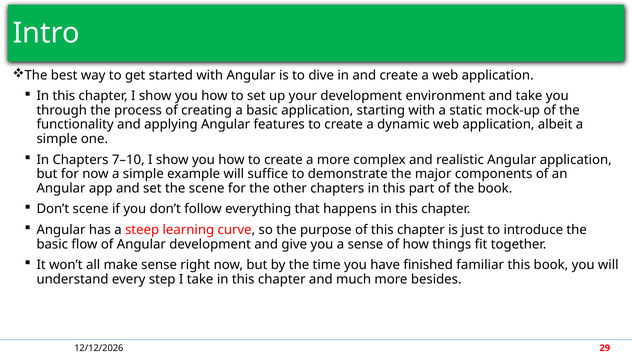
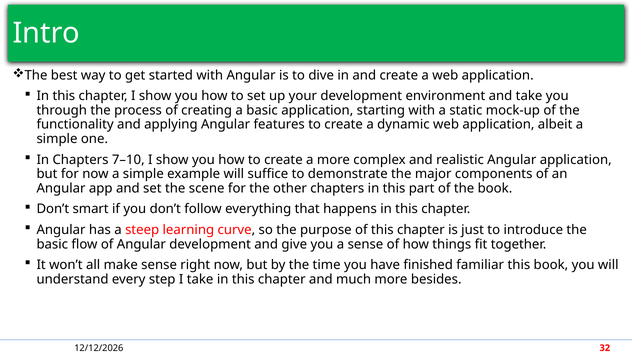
Don’t scene: scene -> smart
29: 29 -> 32
